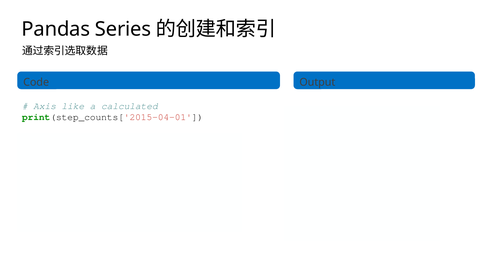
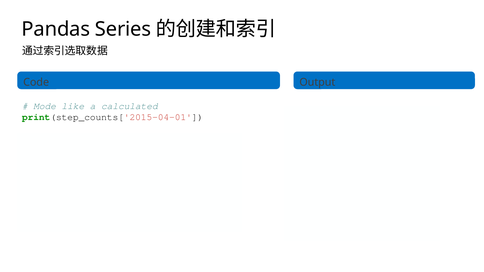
Axis: Axis -> Mode
